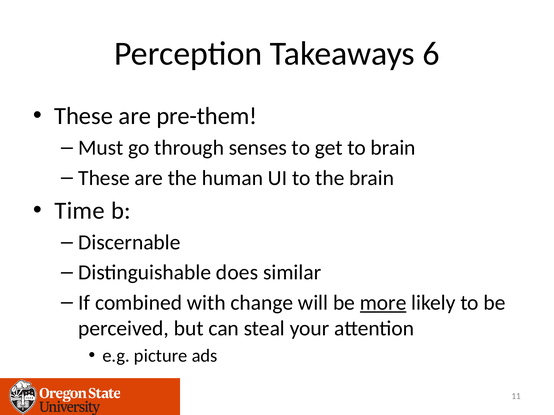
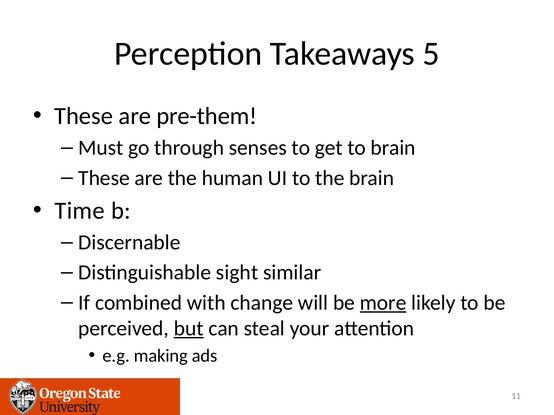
6: 6 -> 5
does: does -> sight
but underline: none -> present
picture: picture -> making
